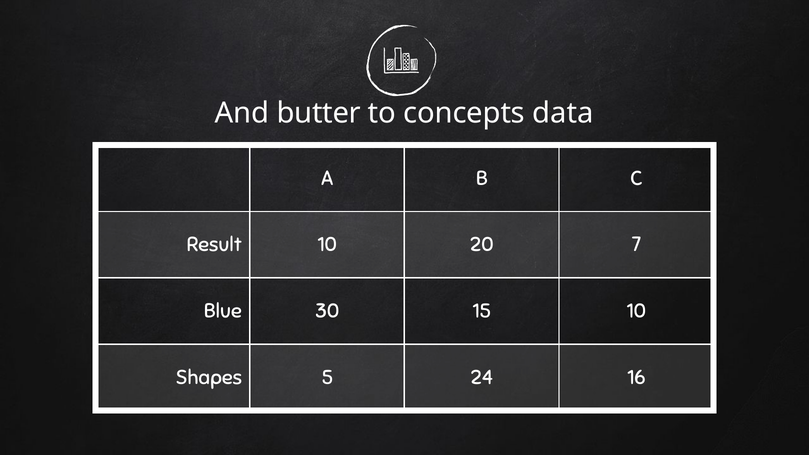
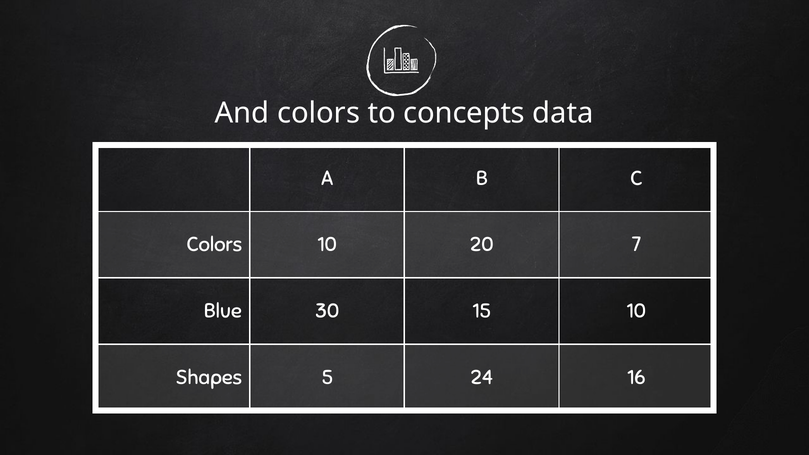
And butter: butter -> colors
Result at (214, 245): Result -> Colors
